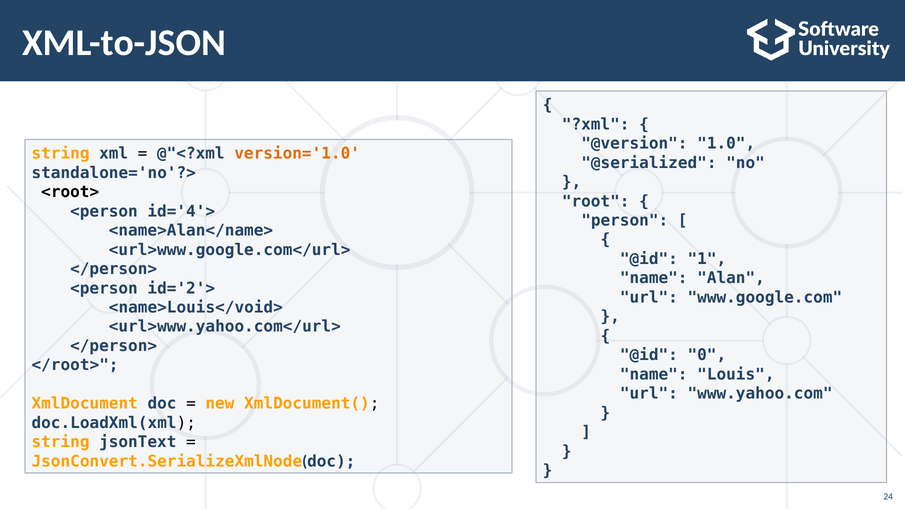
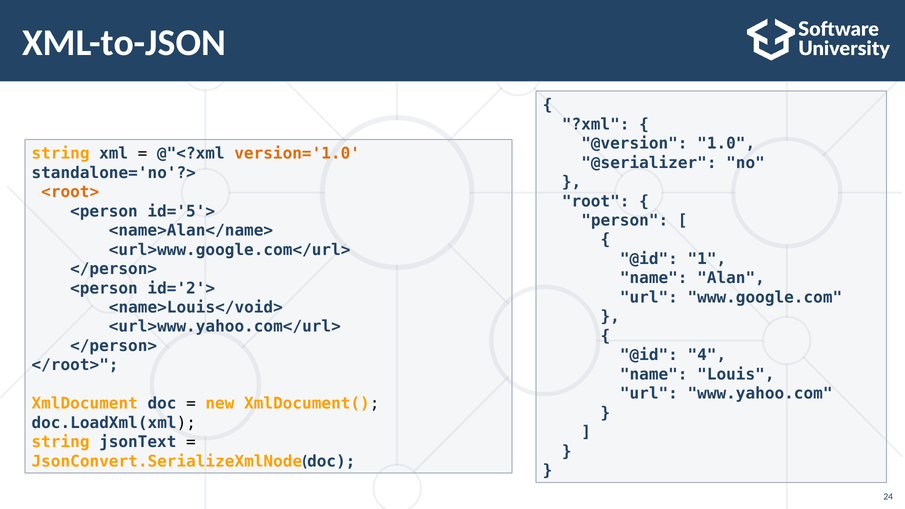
@serialized: @serialized -> @serializer
<root> colour: black -> orange
id='4'>: id='4'> -> id='5'>
0: 0 -> 4
